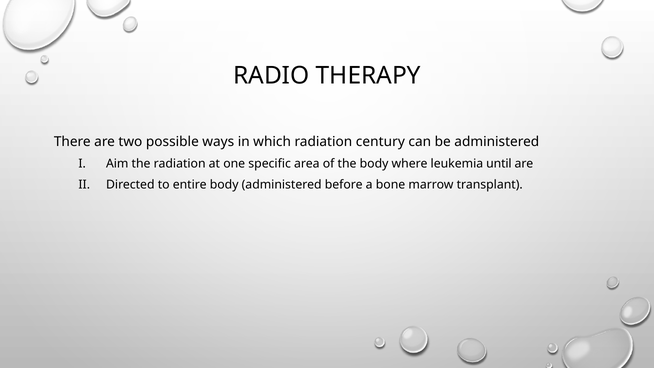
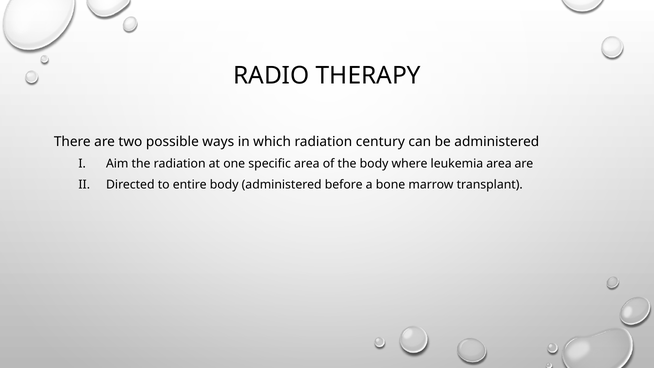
leukemia until: until -> area
